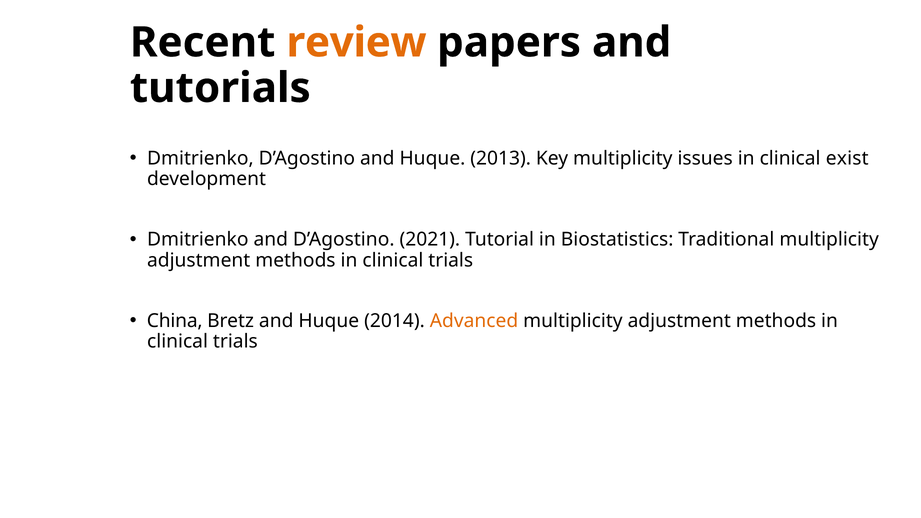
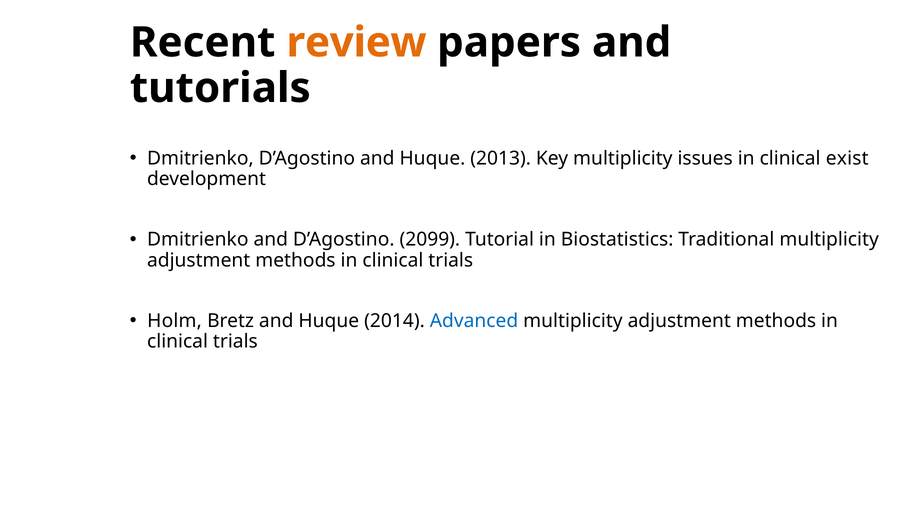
2021: 2021 -> 2099
China: China -> Holm
Advanced colour: orange -> blue
